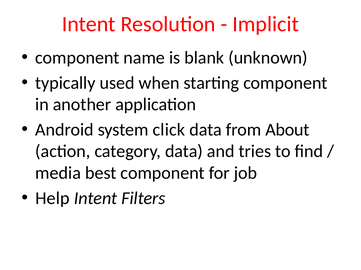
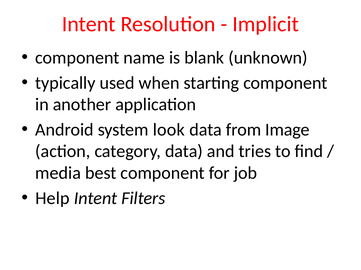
click: click -> look
About: About -> Image
